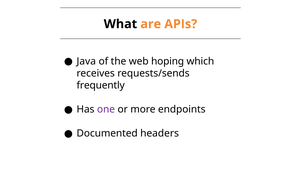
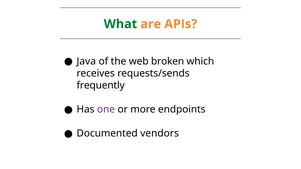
What colour: black -> green
hoping: hoping -> broken
headers: headers -> vendors
